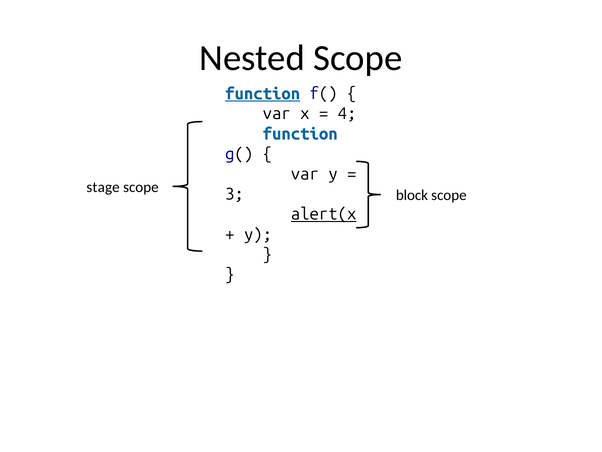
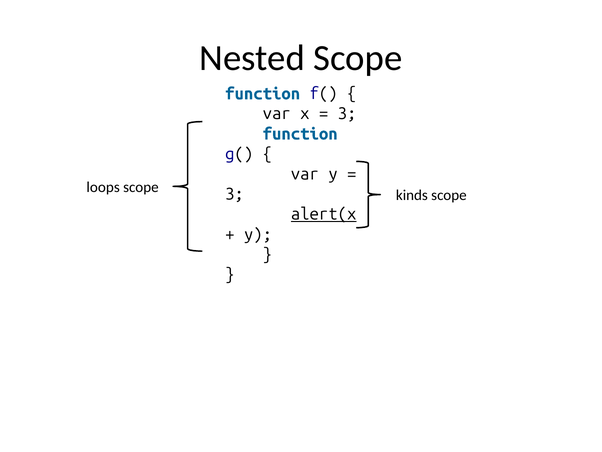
function at (263, 94) underline: present -> none
4 at (347, 114): 4 -> 3
stage: stage -> loops
block: block -> kinds
